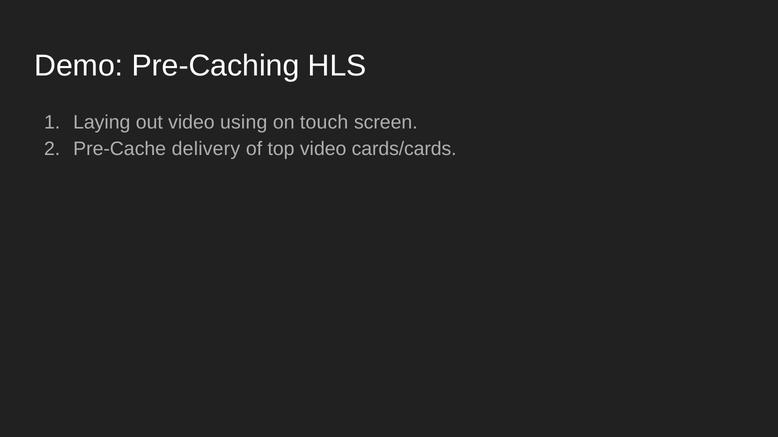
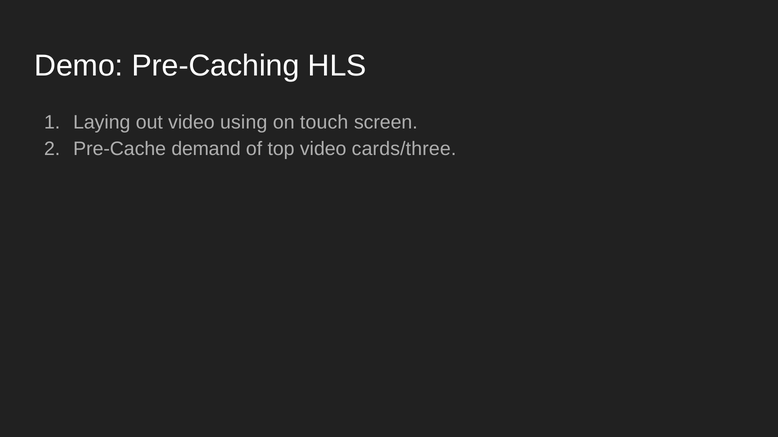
delivery: delivery -> demand
cards/cards: cards/cards -> cards/three
